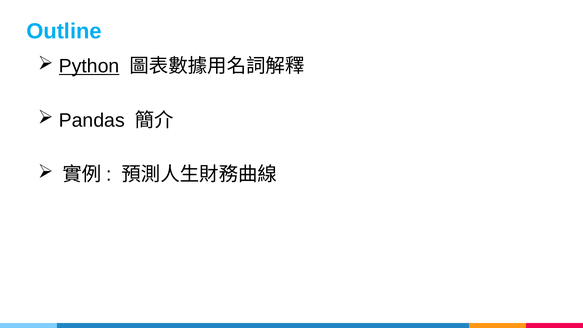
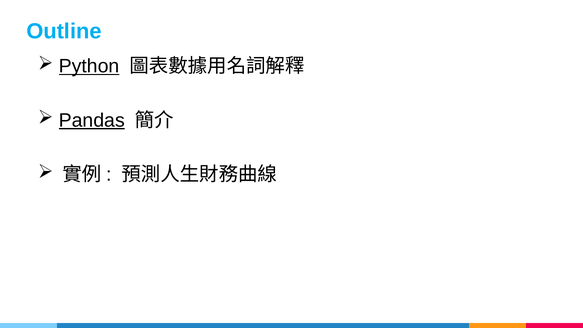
Pandas underline: none -> present
